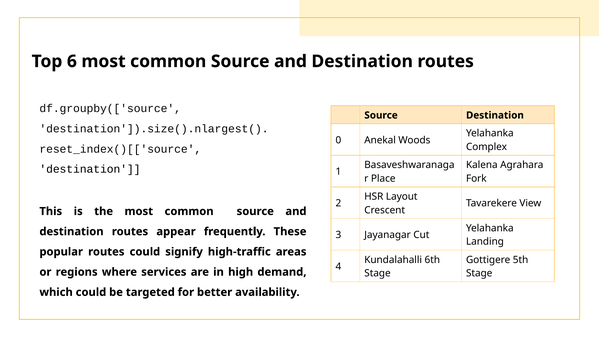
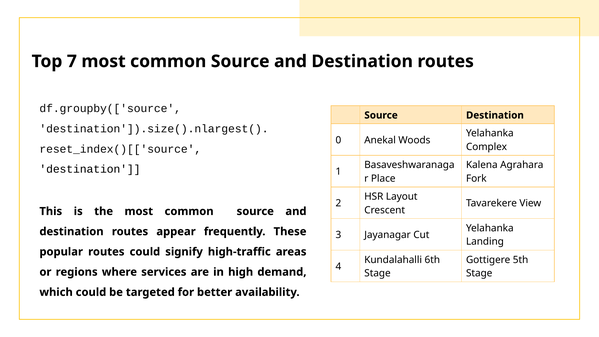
6: 6 -> 7
